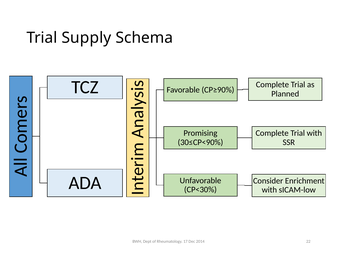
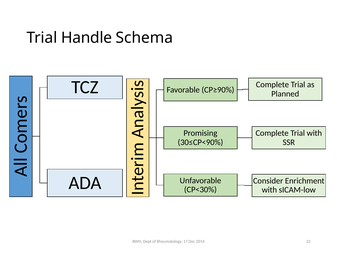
Supply: Supply -> Handle
